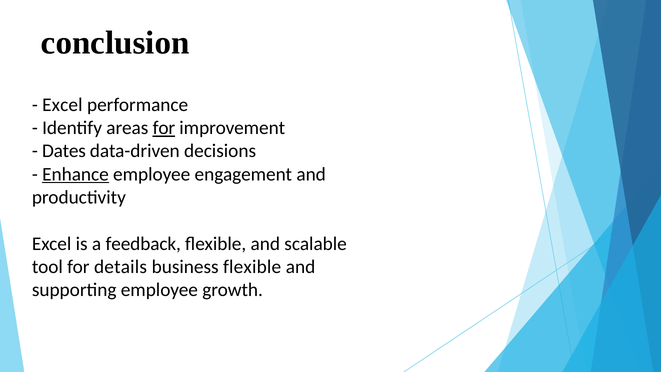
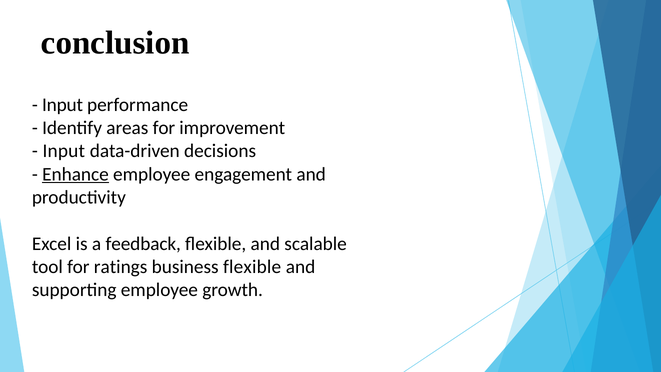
Excel at (62, 105): Excel -> Input
for at (164, 128) underline: present -> none
Dates at (64, 151): Dates -> Input
details: details -> ratings
